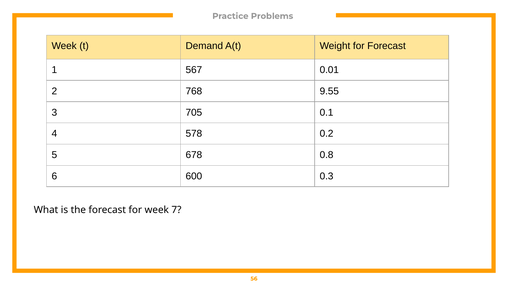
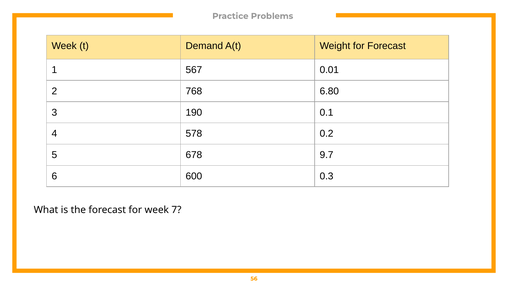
9.55: 9.55 -> 6.80
705: 705 -> 190
0.8: 0.8 -> 9.7
